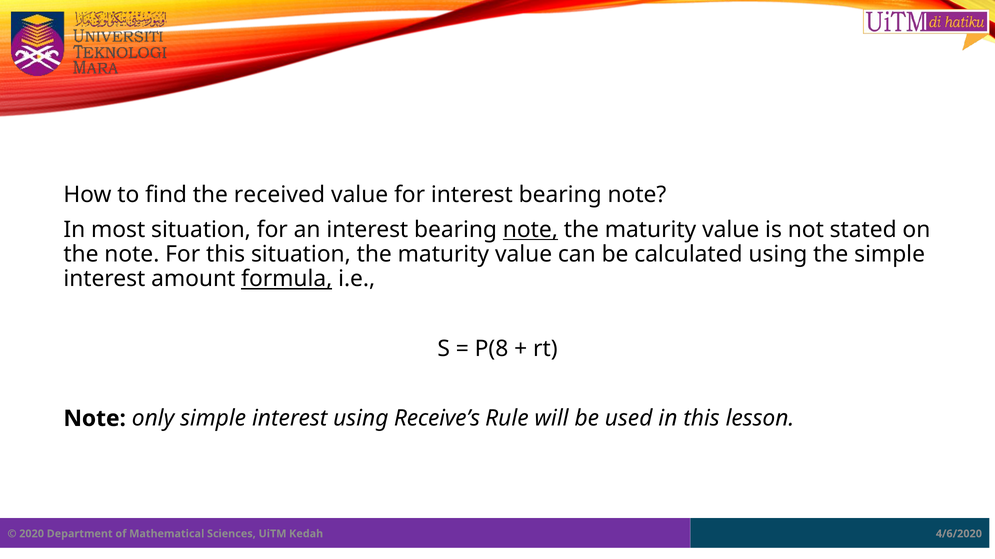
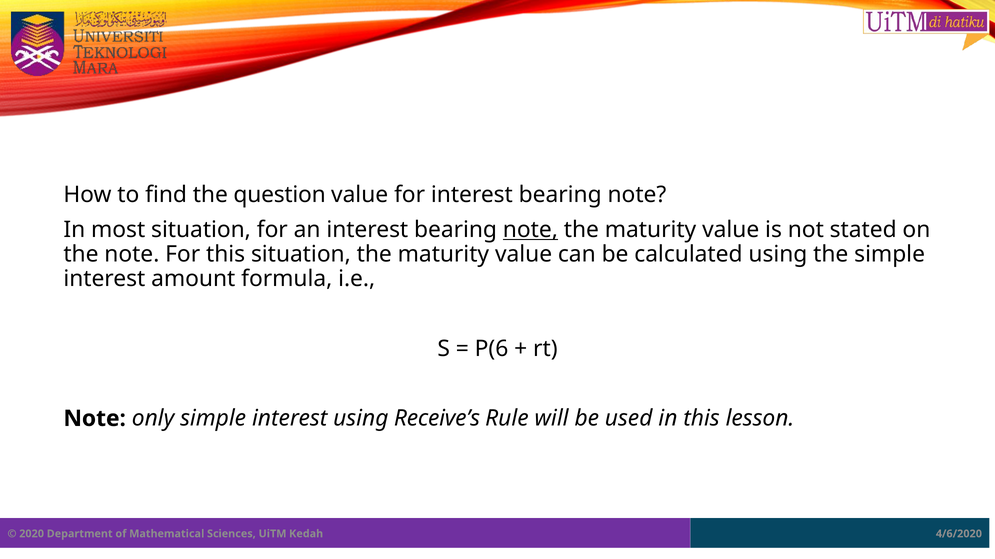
received: received -> question
formula underline: present -> none
P(8: P(8 -> P(6
